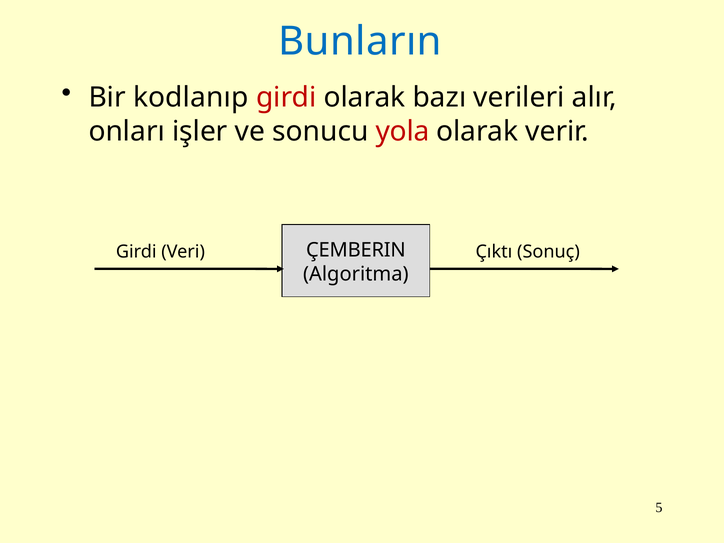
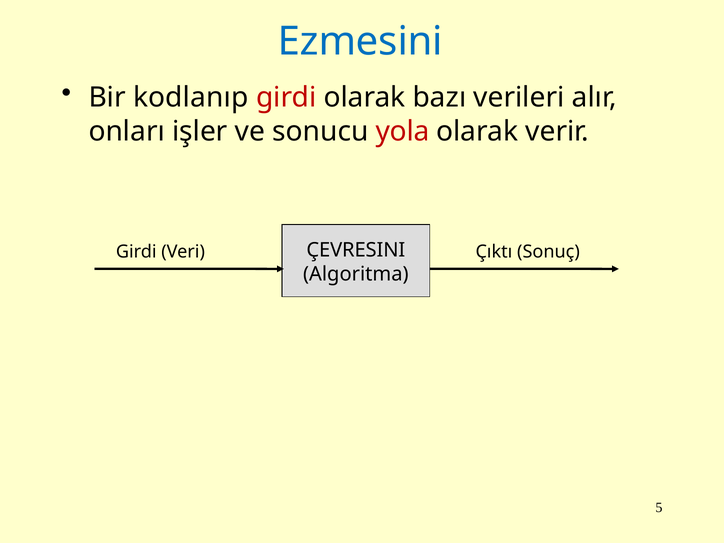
Bunların: Bunların -> Ezmesini
ÇEMBERIN: ÇEMBERIN -> ÇEVRESINI
